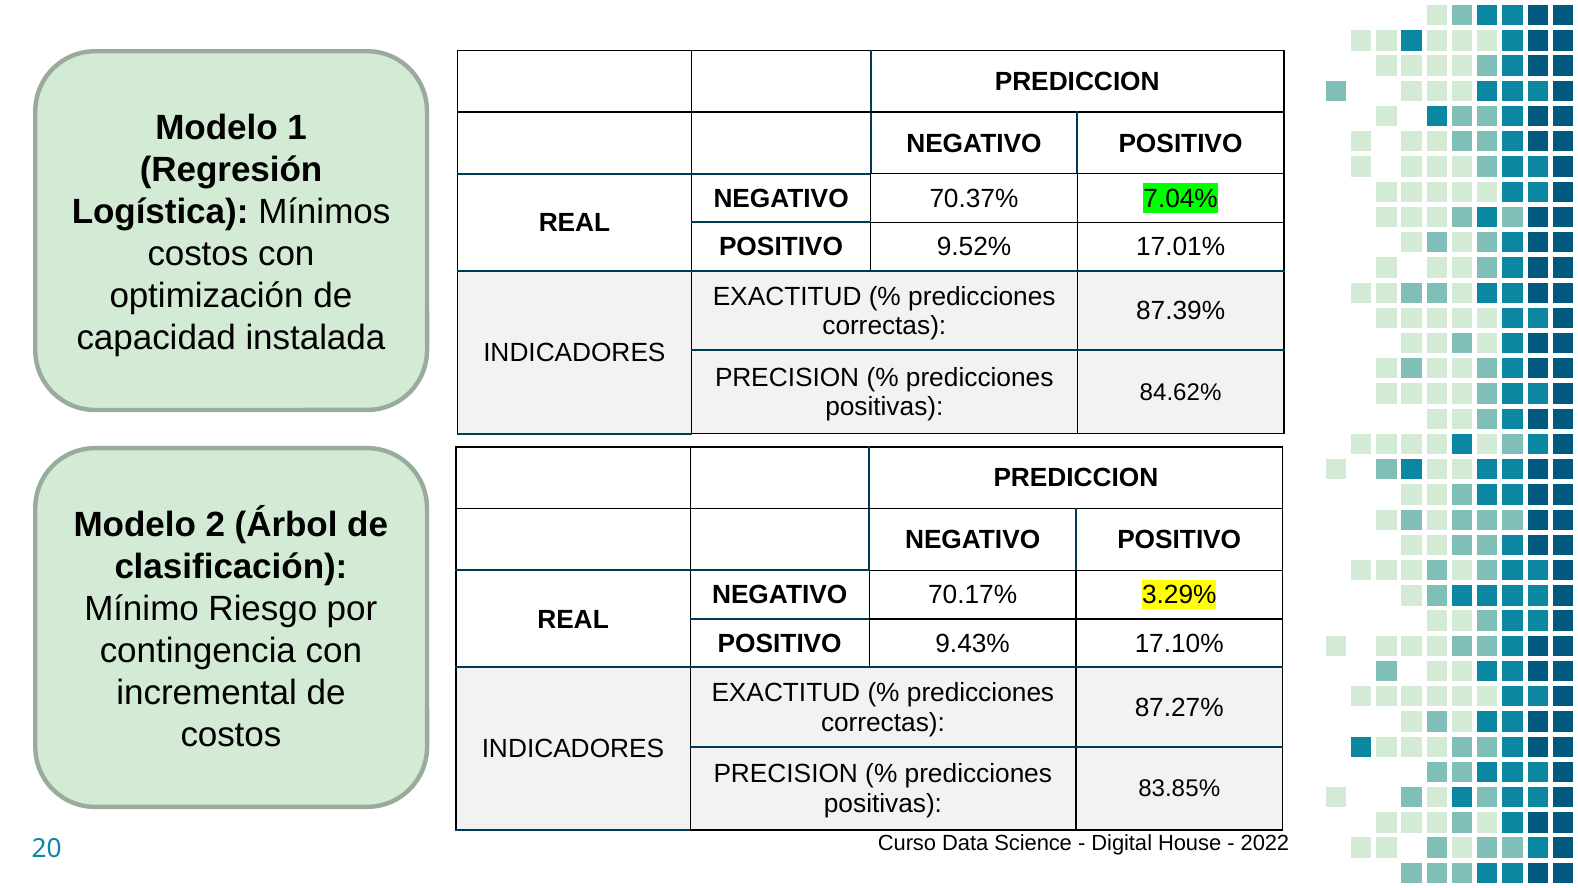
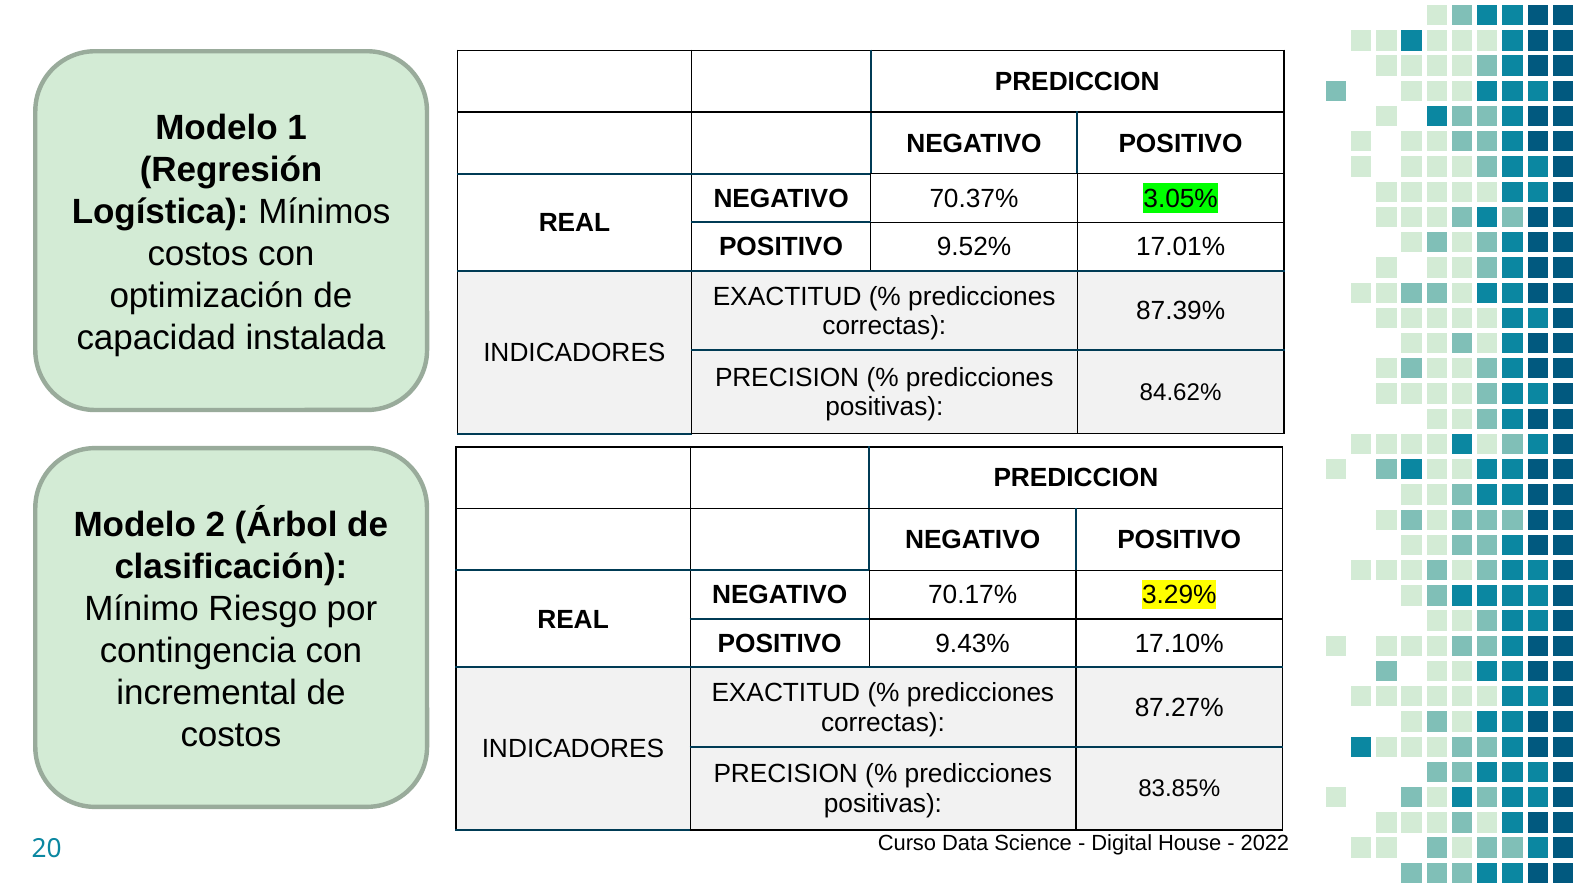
7.04%: 7.04% -> 3.05%
